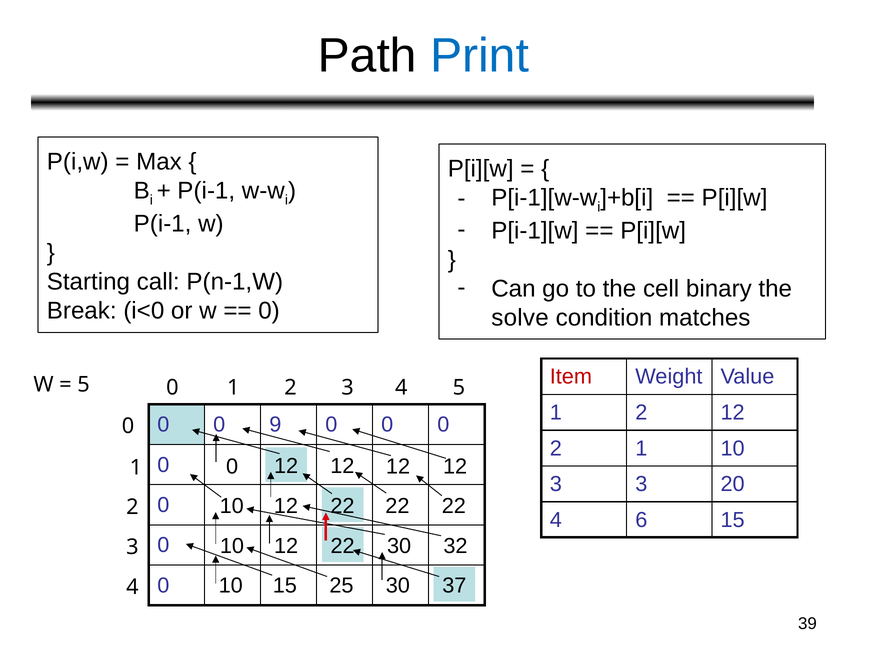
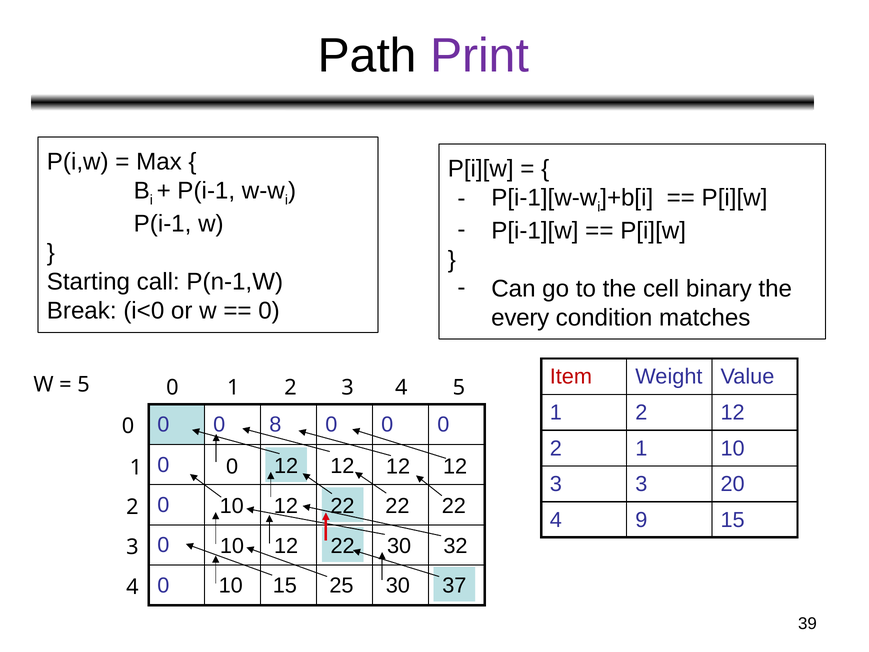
Print colour: blue -> purple
solve: solve -> every
9: 9 -> 8
6: 6 -> 9
